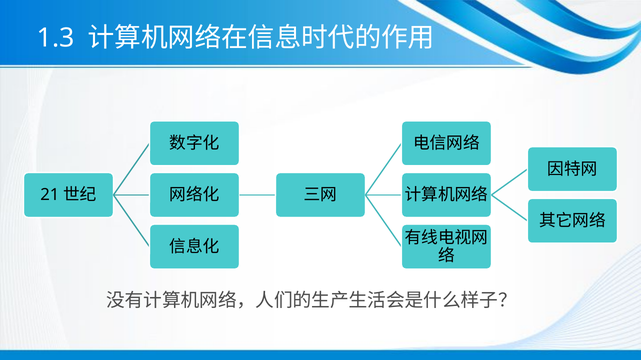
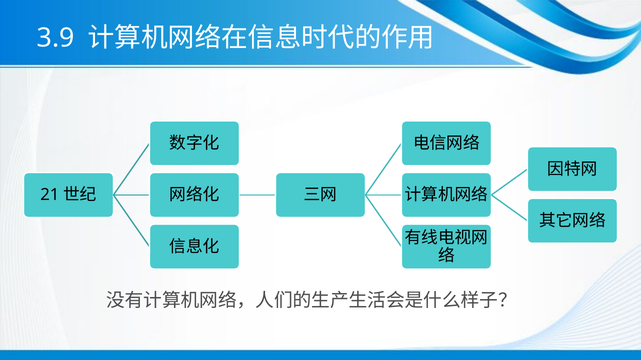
1.3: 1.3 -> 3.9
